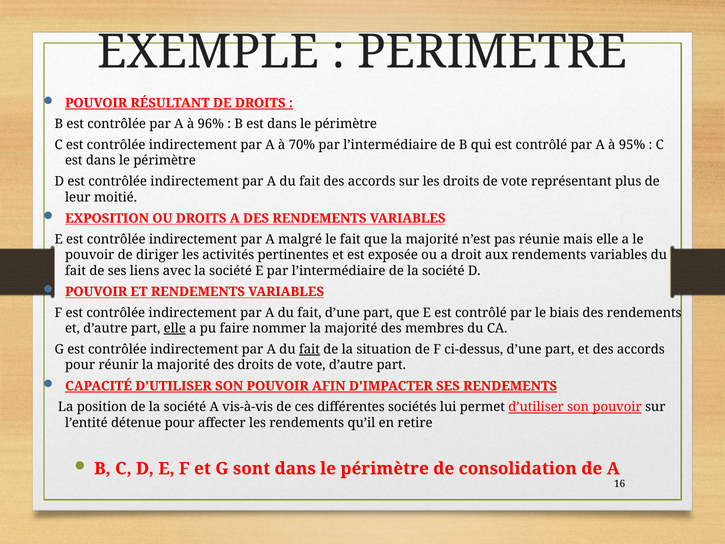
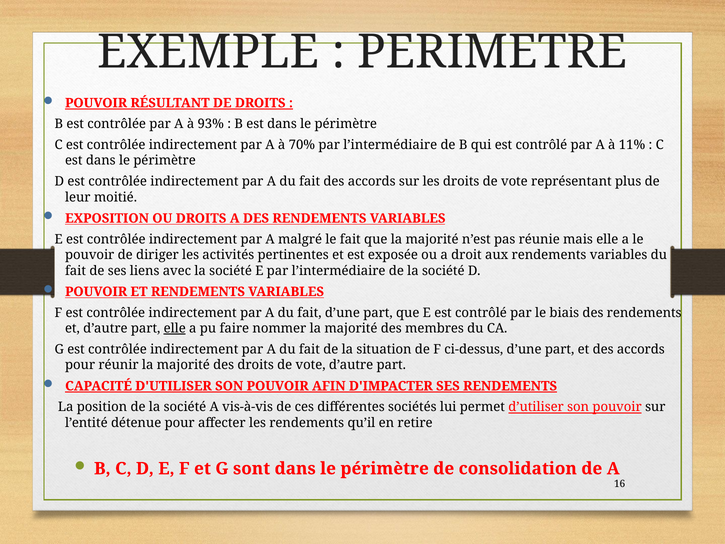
96%: 96% -> 93%
95%: 95% -> 11%
fait at (309, 349) underline: present -> none
